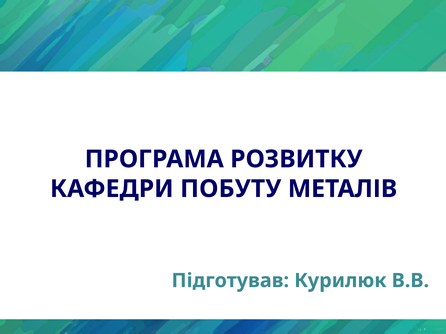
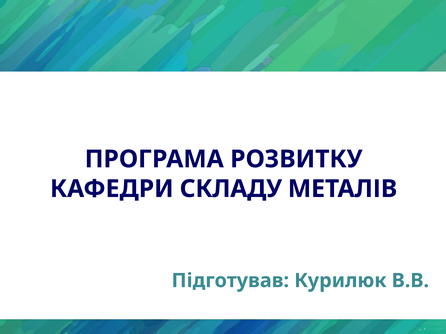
ПОБУТУ: ПОБУТУ -> СКЛАДУ
